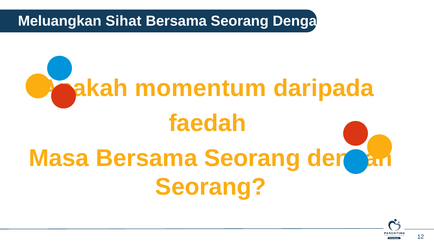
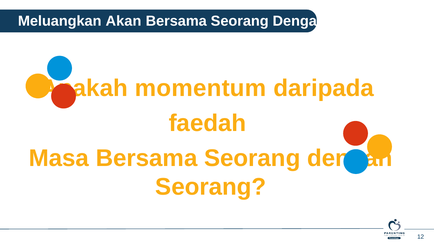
Sihat: Sihat -> Akan
